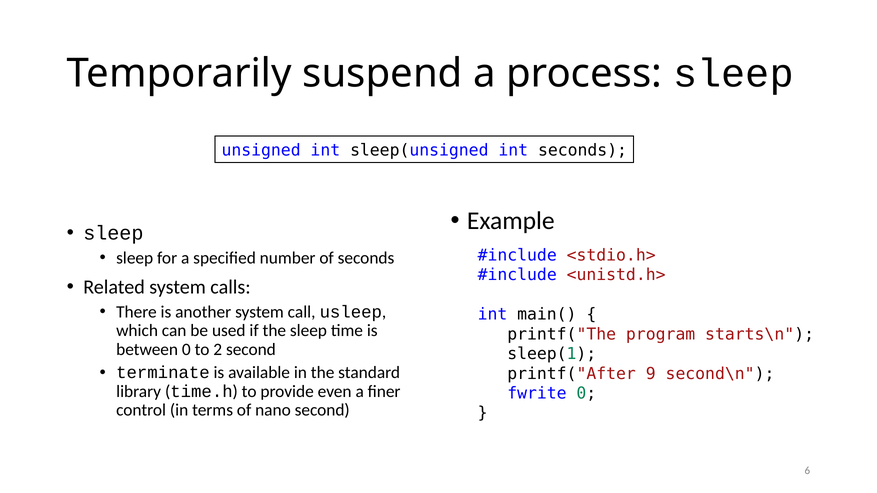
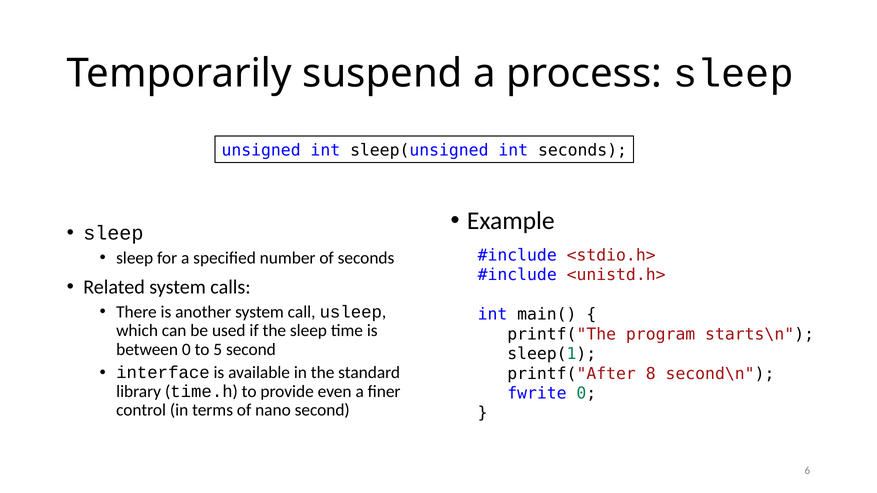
2: 2 -> 5
terminate: terminate -> interface
9: 9 -> 8
